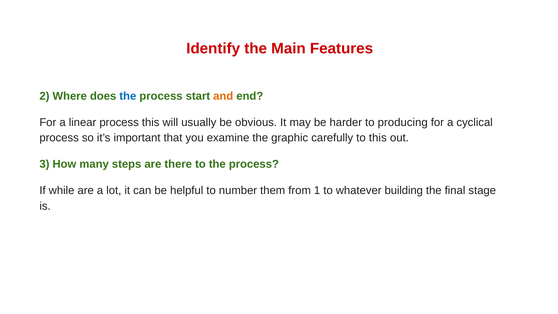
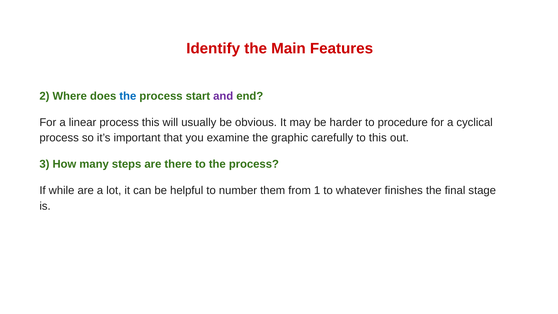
and colour: orange -> purple
producing: producing -> procedure
building: building -> finishes
